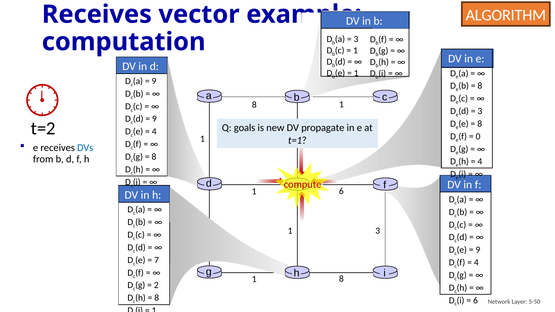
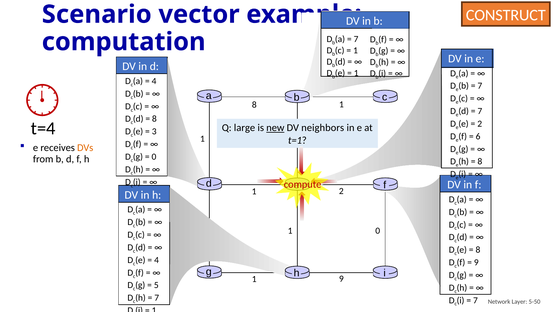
ALGORITHM: ALGORITHM -> CONSTRUCT
Receives at (97, 14): Receives -> Scenario
3 at (356, 39): 3 -> 7
9 at (154, 81): 9 -> 4
8 at (480, 86): 8 -> 7
3 at (480, 111): 3 -> 7
9 at (154, 119): 9 -> 8
8 at (480, 124): 8 -> 2
t=2: t=2 -> t=4
goals: goals -> large
new underline: none -> present
propagate: propagate -> neighbors
4 at (154, 132): 4 -> 3
0: 0 -> 6
DVs colour: blue -> orange
8 at (154, 157): 8 -> 0
4 at (480, 162): 4 -> 8
6 at (341, 191): 6 -> 2
3 at (378, 231): 3 -> 0
9 at (478, 250): 9 -> 8
7 at (157, 260): 7 -> 4
4 at (476, 263): 4 -> 9
8 at (341, 279): 8 -> 9
2: 2 -> 5
8 at (157, 298): 8 -> 7
6 at (475, 300): 6 -> 7
